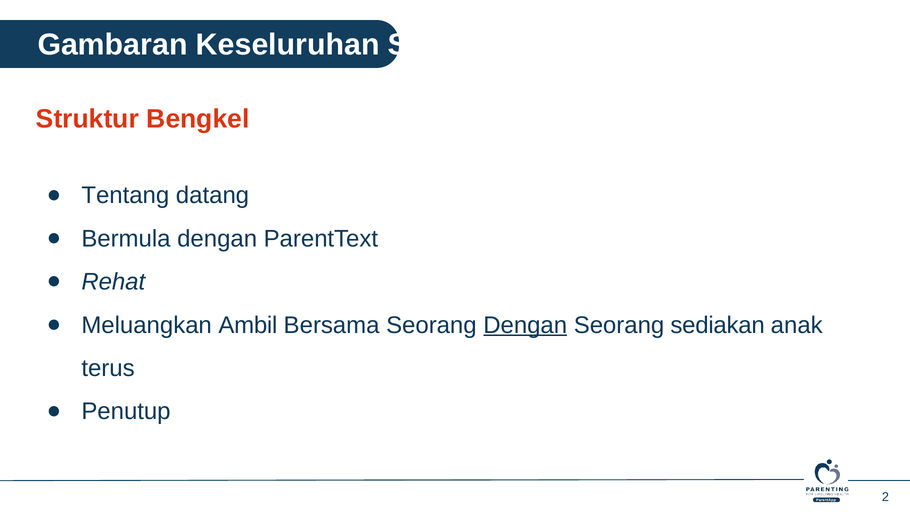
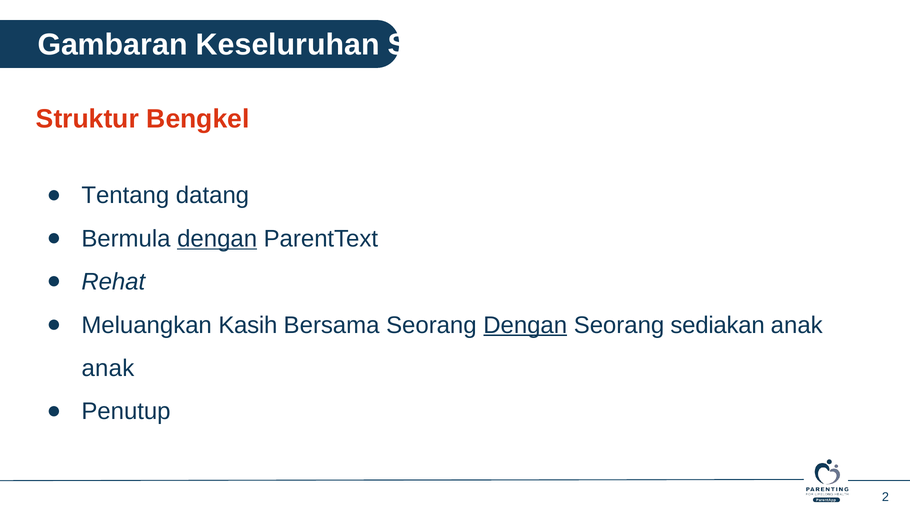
dengan at (217, 239) underline: none -> present
Ambil: Ambil -> Kasih
terus at (108, 368): terus -> anak
